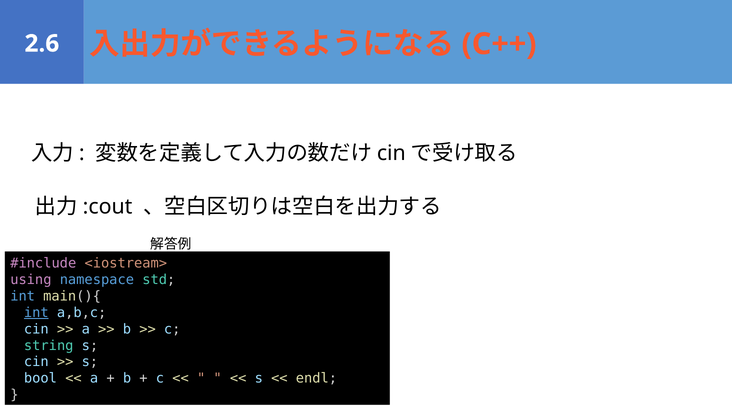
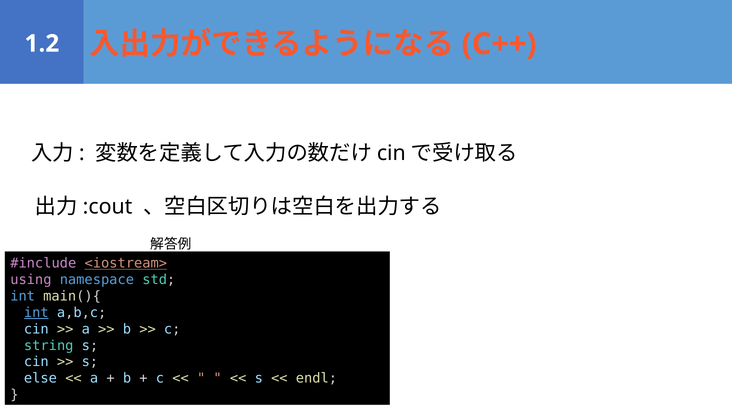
2.6: 2.6 -> 1.2
<iostream> underline: none -> present
bool: bool -> else
